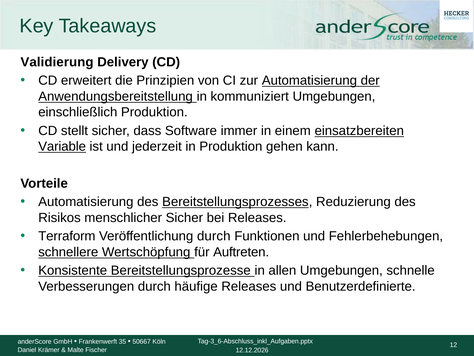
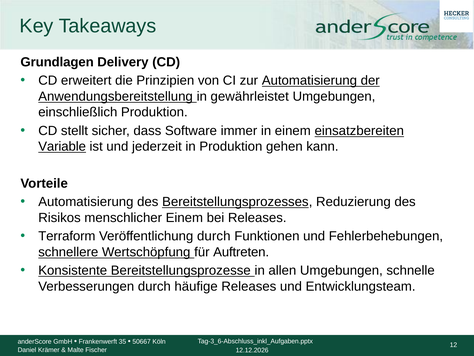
Validierung: Validierung -> Grundlagen
kommuniziert: kommuniziert -> gewährleistet
menschlicher Sicher: Sicher -> Einem
Benutzerdefinierte: Benutzerdefinierte -> Entwicklungsteam
